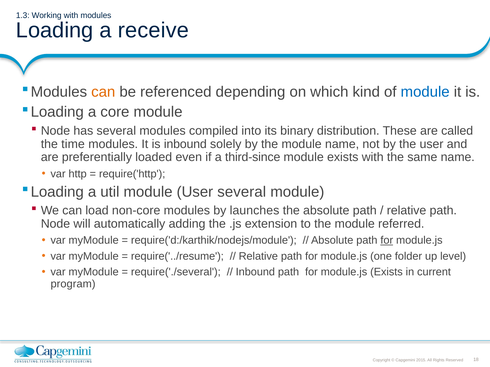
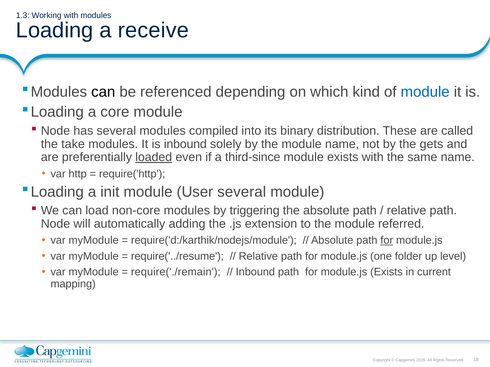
can at (103, 92) colour: orange -> black
time: time -> take
the user: user -> gets
loaded underline: none -> present
util: util -> init
launches: launches -> triggering
require('./several: require('./several -> require('./remain
program: program -> mapping
